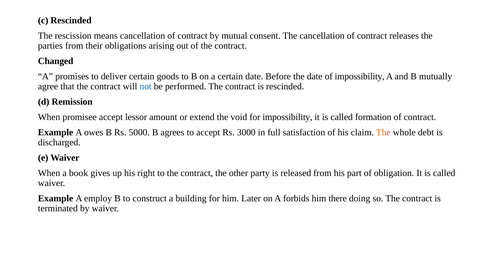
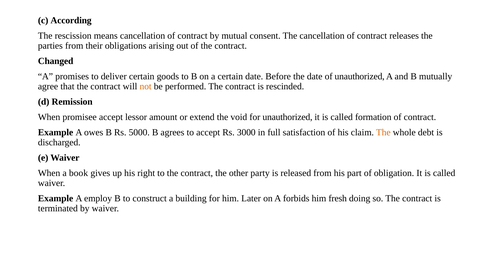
c Rescinded: Rescinded -> According
of impossibility: impossibility -> unauthorized
not colour: blue -> orange
for impossibility: impossibility -> unauthorized
there: there -> fresh
